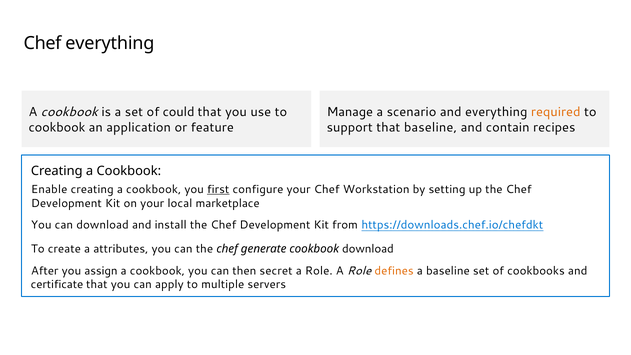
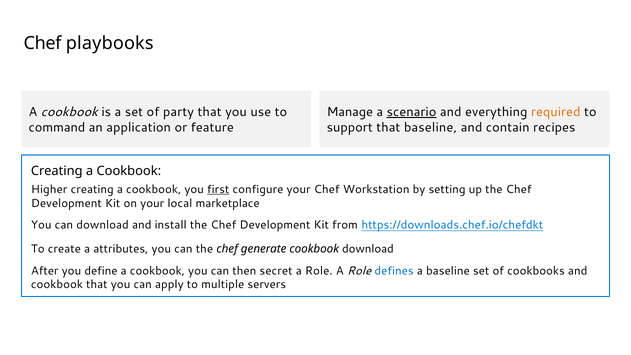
Chef everything: everything -> playbooks
could: could -> party
scenario underline: none -> present
cookbook at (57, 127): cookbook -> command
Enable: Enable -> Higher
assign: assign -> define
defines colour: orange -> blue
certificate at (57, 285): certificate -> cookbook
